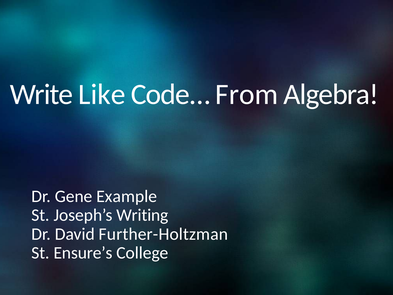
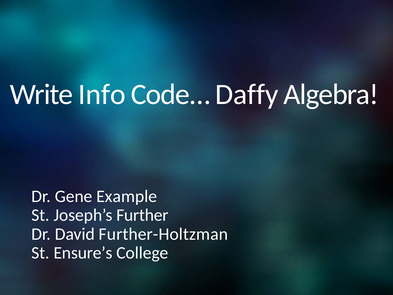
Like: Like -> Info
From: From -> Daffy
Writing: Writing -> Further
